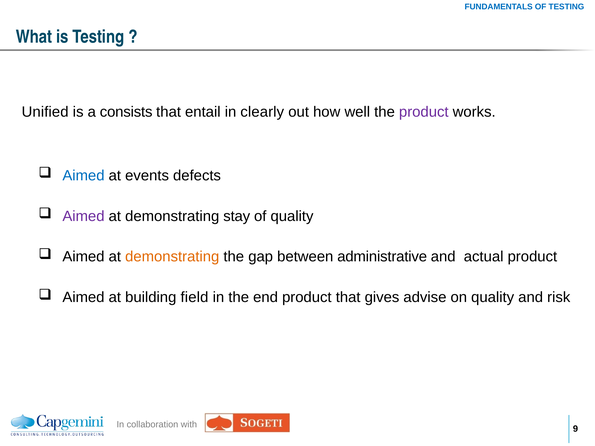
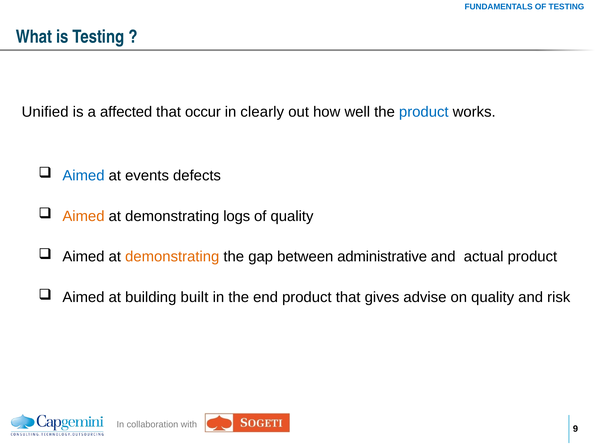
consists: consists -> affected
entail: entail -> occur
product at (424, 112) colour: purple -> blue
Aimed at (83, 216) colour: purple -> orange
stay: stay -> logs
field: field -> built
